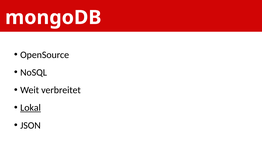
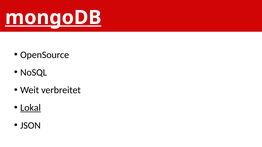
mongoDB underline: none -> present
